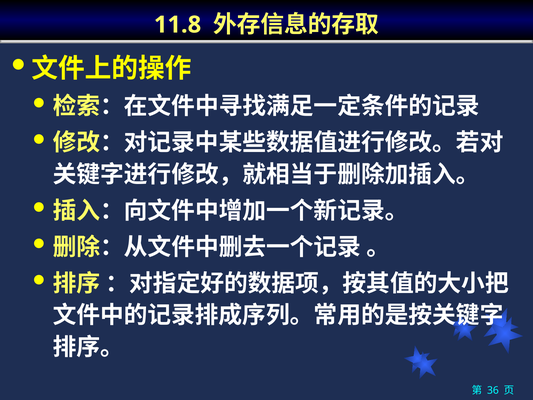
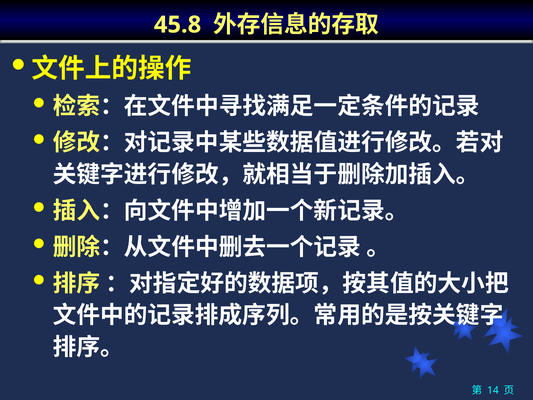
11.8: 11.8 -> 45.8
36: 36 -> 14
